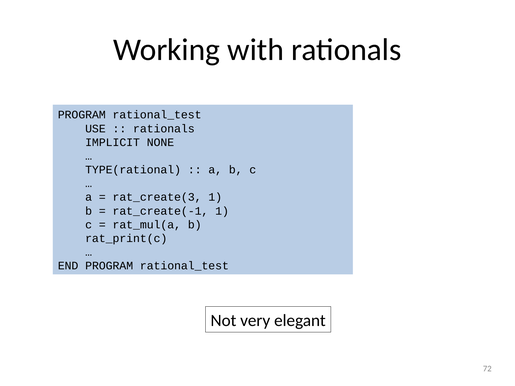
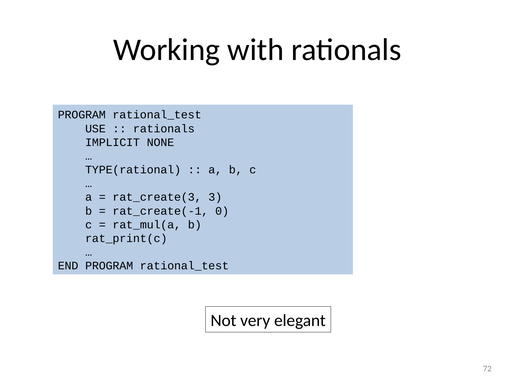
rat_create(3 1: 1 -> 3
rat_create(-1 1: 1 -> 0
